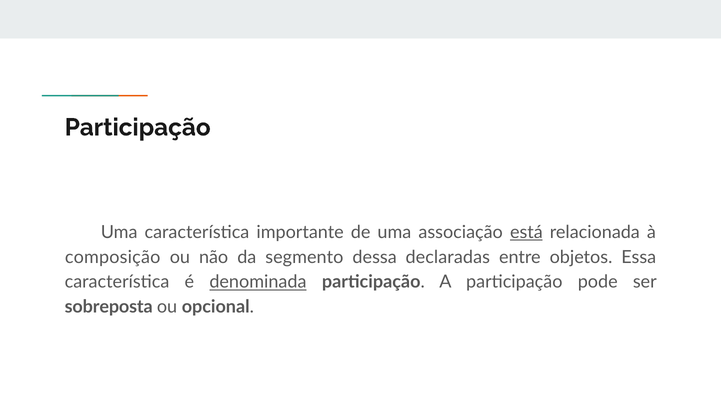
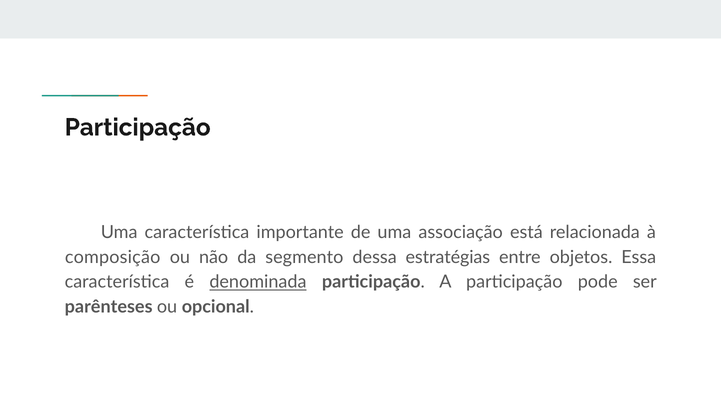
está underline: present -> none
declaradas: declaradas -> estratégias
sobreposta: sobreposta -> parênteses
